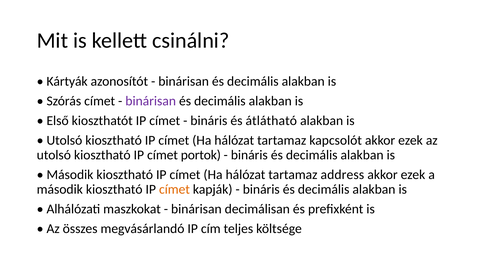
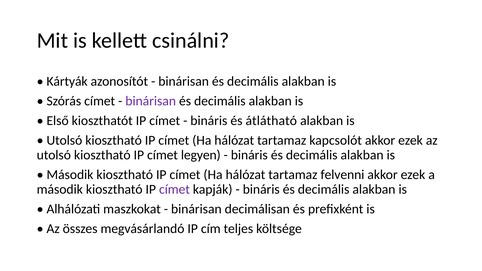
portok: portok -> legyen
address: address -> felvenni
címet at (174, 189) colour: orange -> purple
